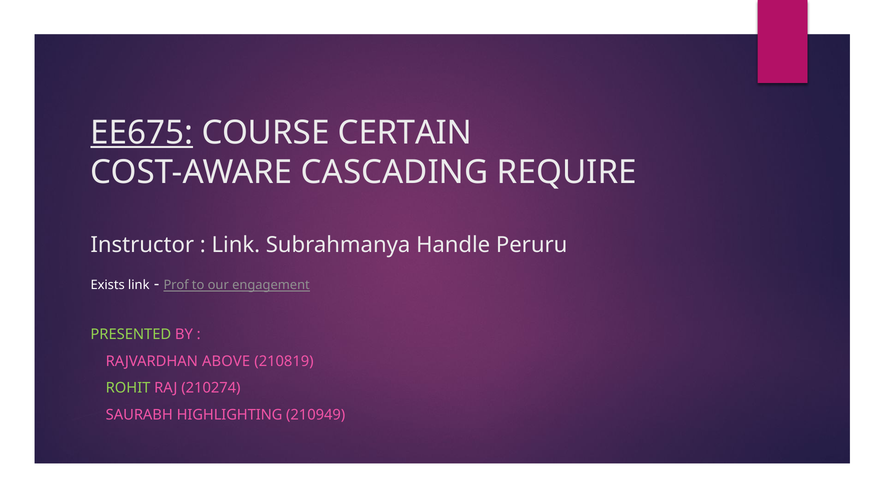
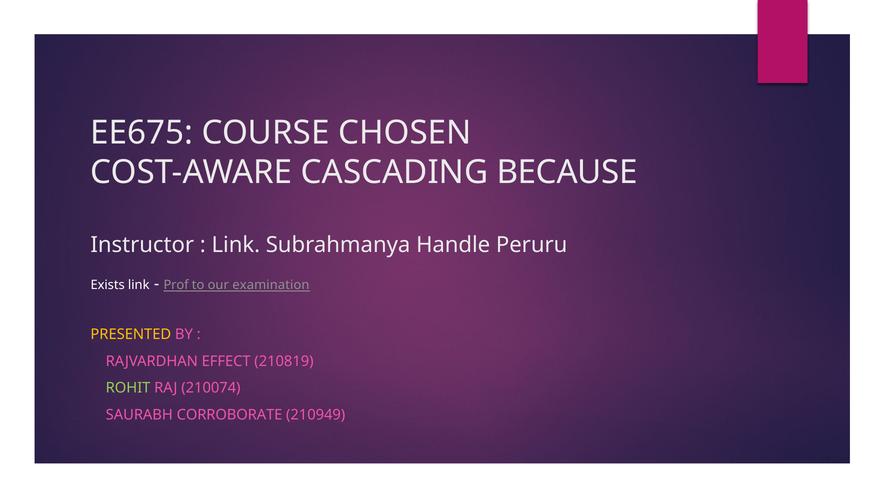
EE675 underline: present -> none
CERTAIN: CERTAIN -> CHOSEN
REQUIRE: REQUIRE -> BECAUSE
engagement: engagement -> examination
PRESENTED colour: light green -> yellow
ABOVE: ABOVE -> EFFECT
210274: 210274 -> 210074
HIGHLIGHTING: HIGHLIGHTING -> CORROBORATE
